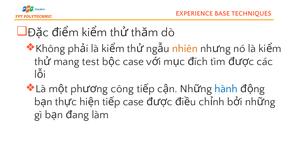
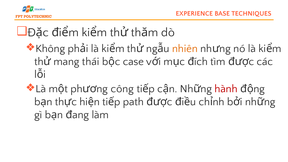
test: test -> thái
hành colour: blue -> red
case at (133, 102): case -> path
